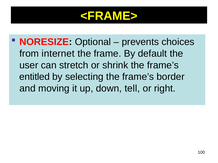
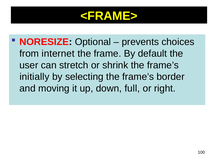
entitled: entitled -> initially
tell: tell -> full
